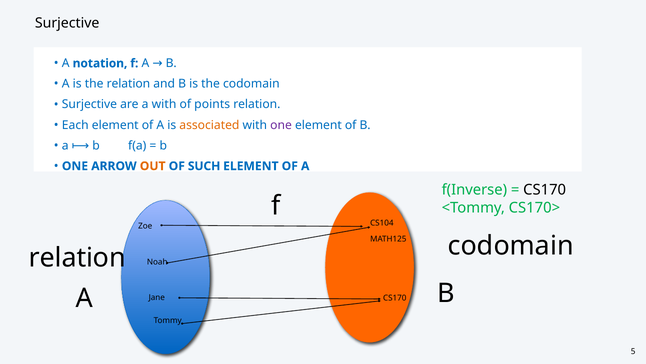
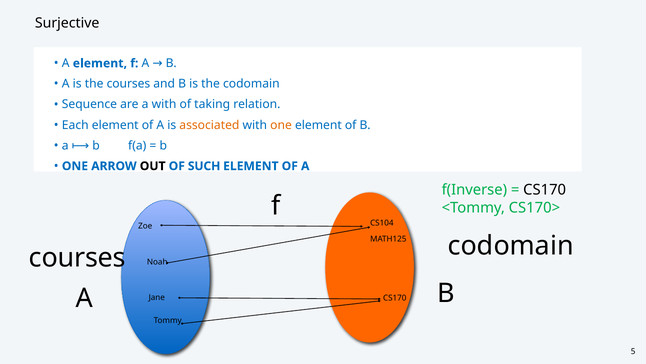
A notation: notation -> element
the relation: relation -> courses
Surjective at (89, 104): Surjective -> Sequence
points: points -> taking
one at (281, 125) colour: purple -> orange
OUT colour: orange -> black
relation at (77, 258): relation -> courses
